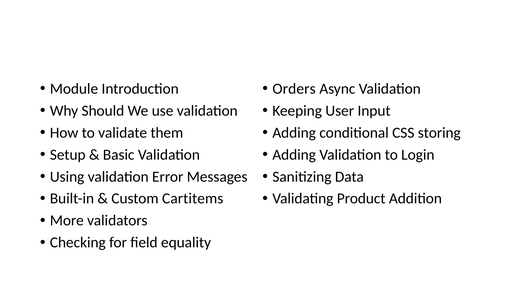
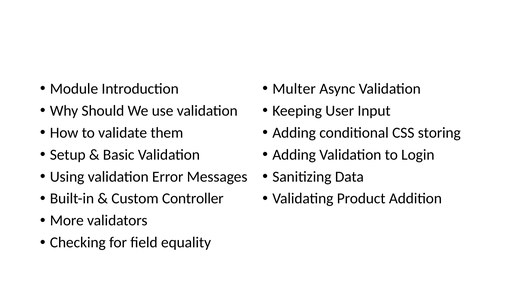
Orders: Orders -> Multer
Cartitems: Cartitems -> Controller
